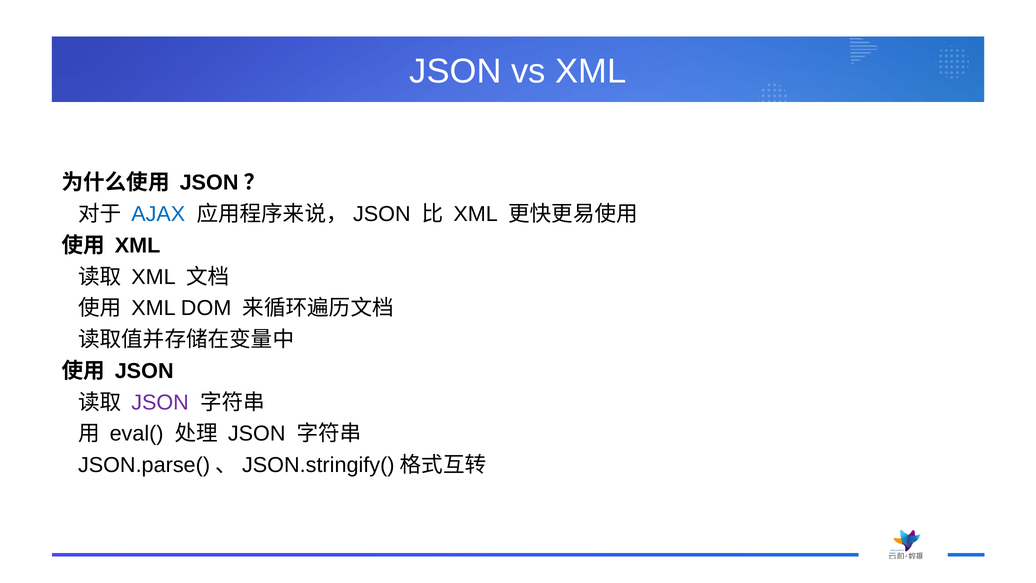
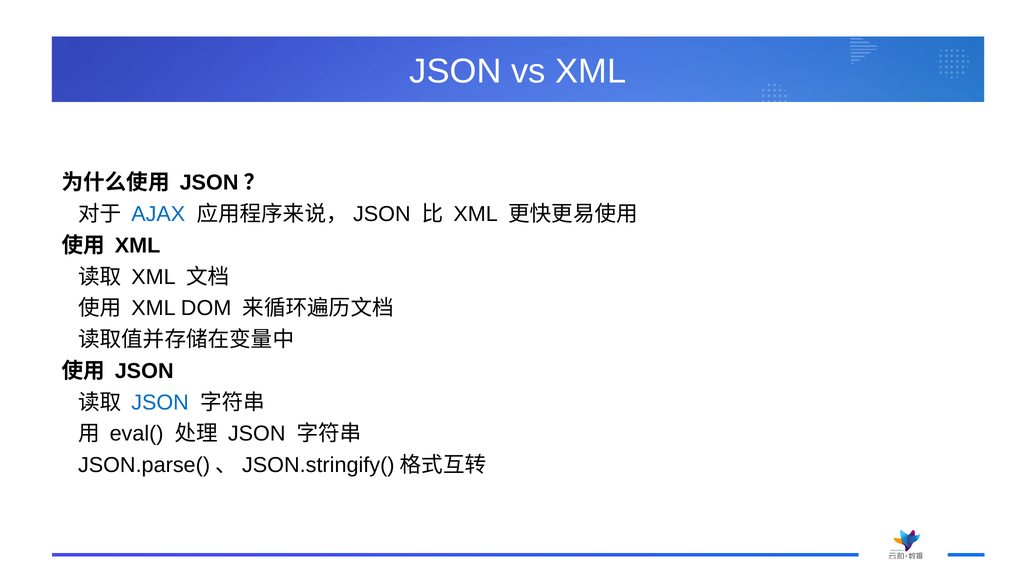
JSON at (160, 402) colour: purple -> blue
